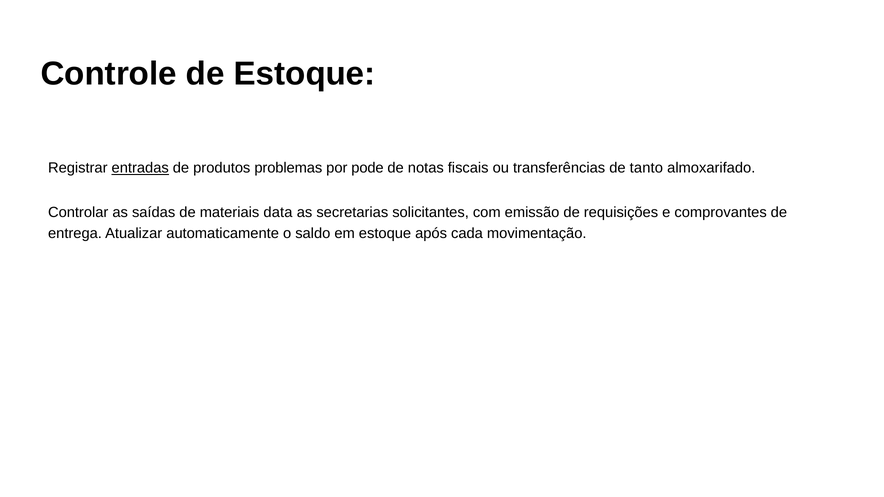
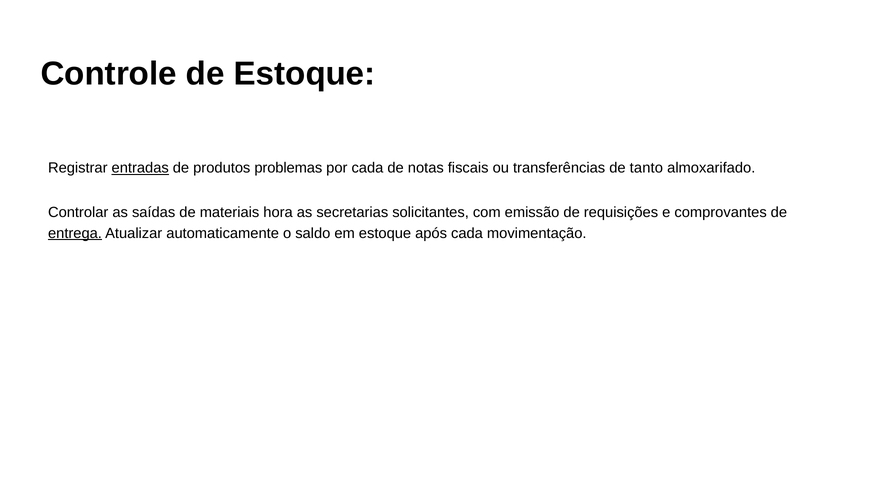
por pode: pode -> cada
data: data -> hora
entrega underline: none -> present
